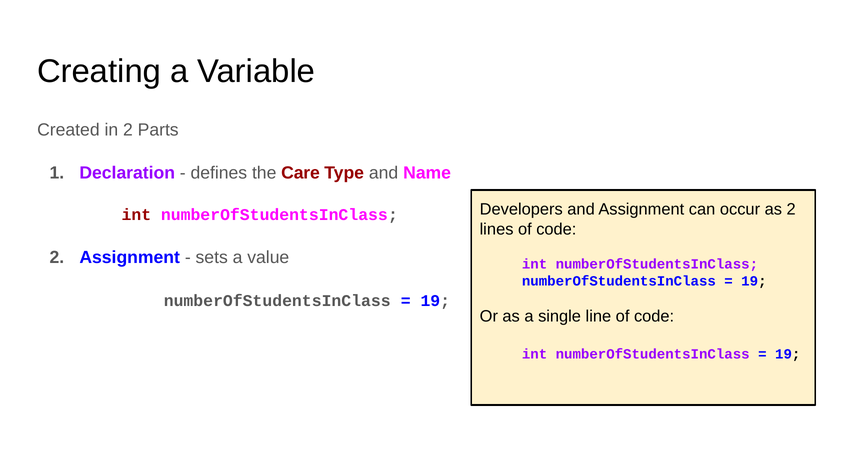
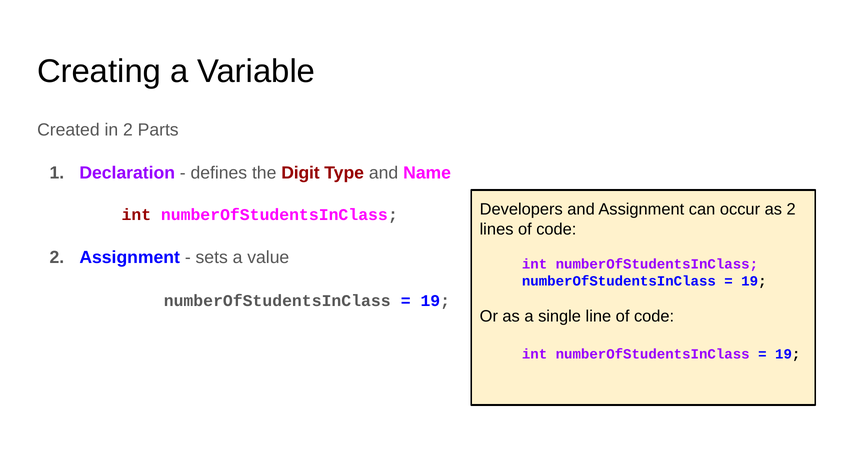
Care: Care -> Digit
